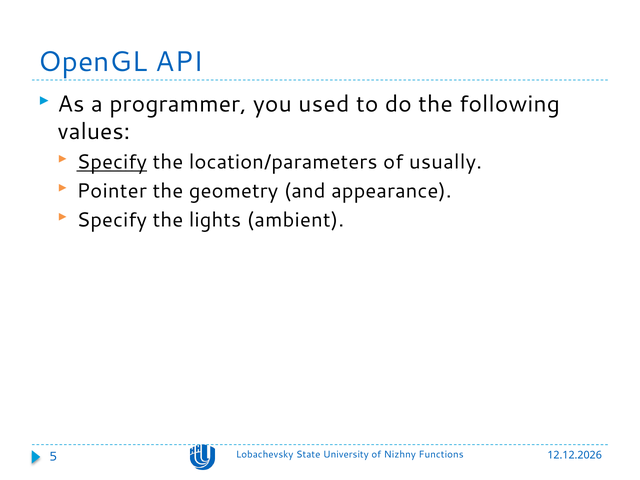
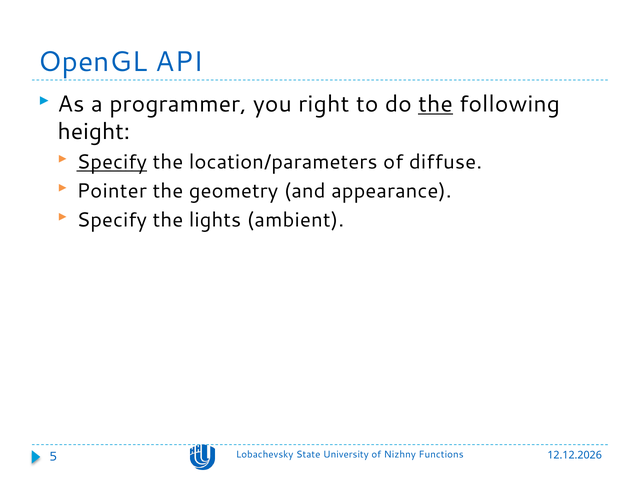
used: used -> right
the at (435, 104) underline: none -> present
values: values -> height
usually: usually -> diffuse
